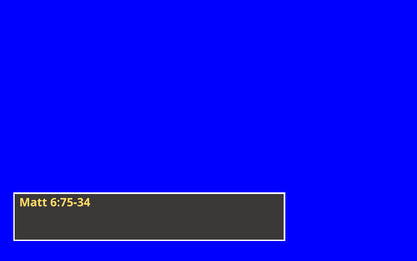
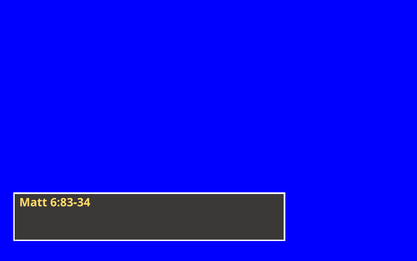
6:75-34: 6:75-34 -> 6:83-34
